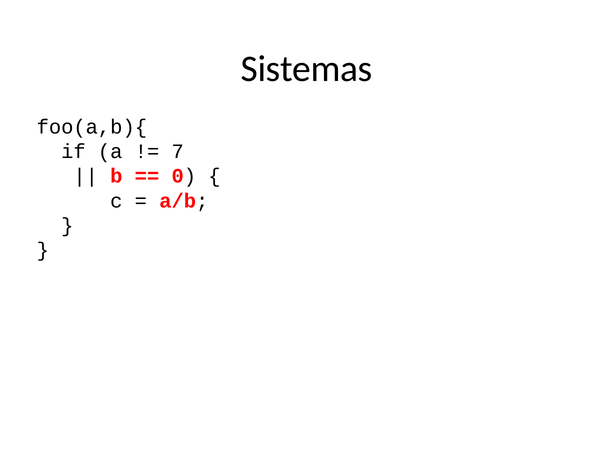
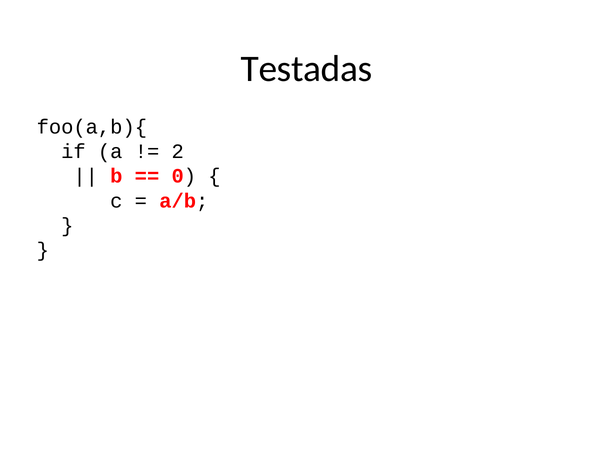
Sistemas: Sistemas -> Testadas
7: 7 -> 2
